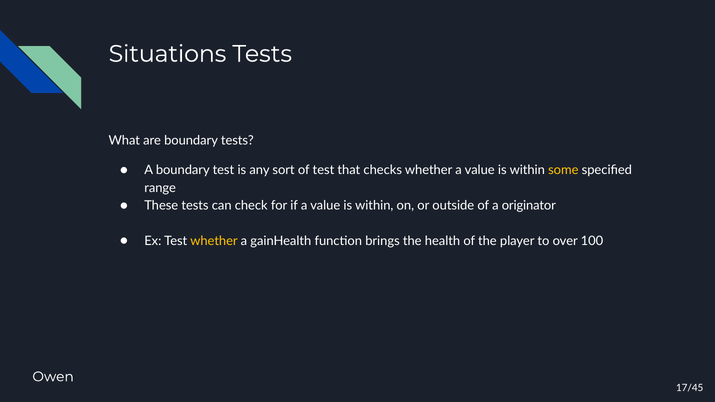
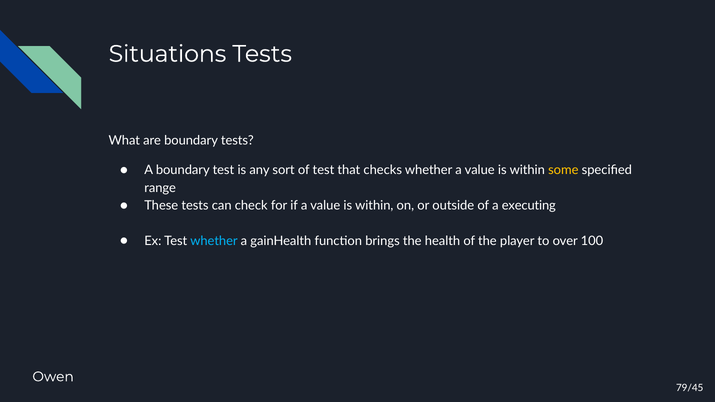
originator: originator -> executing
whether at (214, 241) colour: yellow -> light blue
17/45: 17/45 -> 79/45
